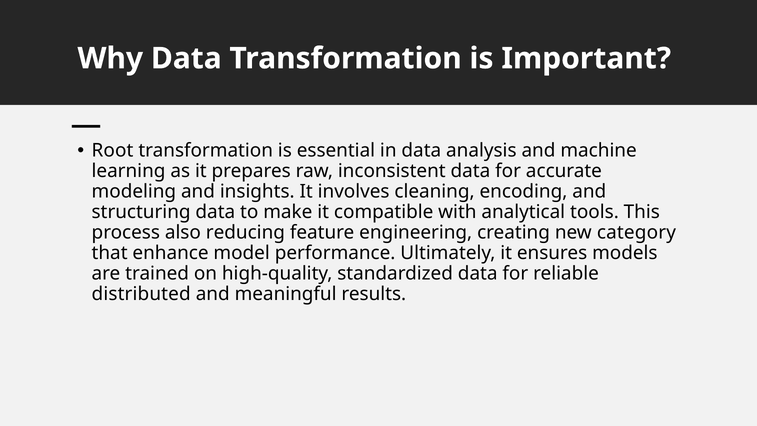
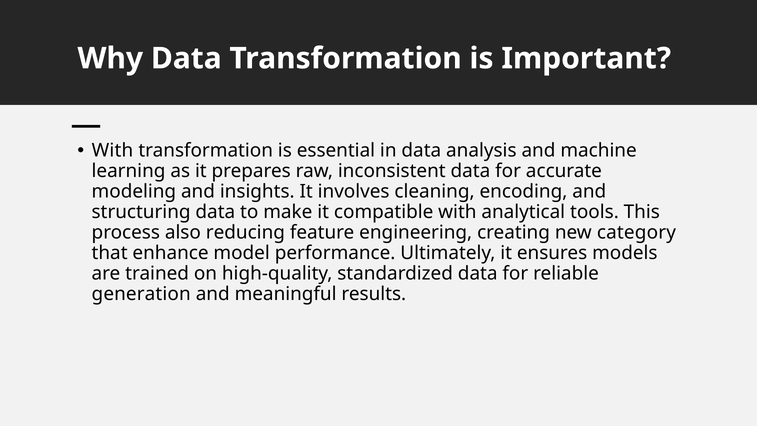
Root at (113, 151): Root -> With
distributed: distributed -> generation
